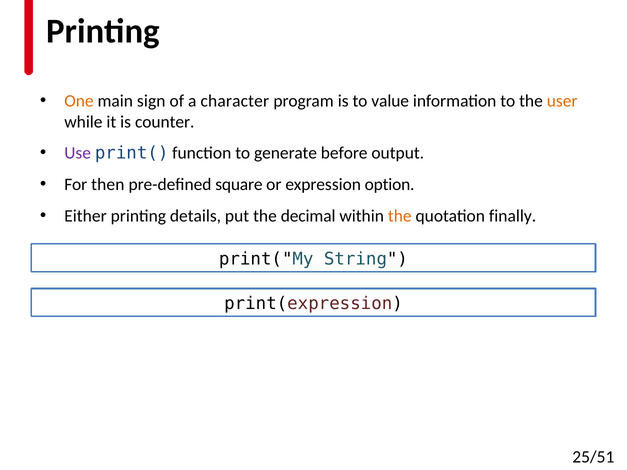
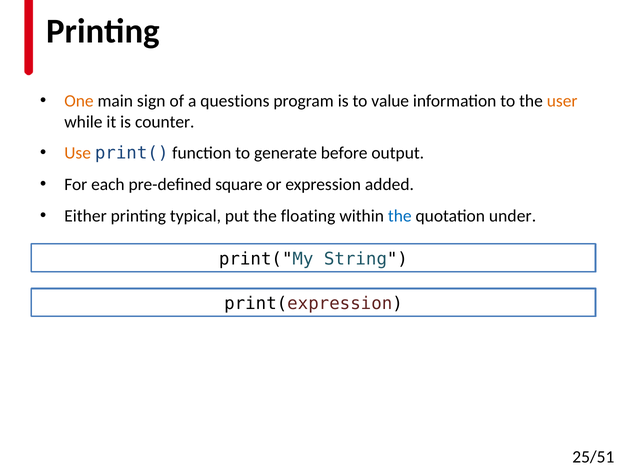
character: character -> questions
Use colour: purple -> orange
then: then -> each
option: option -> added
details: details -> typical
decimal: decimal -> floating
the at (400, 216) colour: orange -> blue
finally: finally -> under
